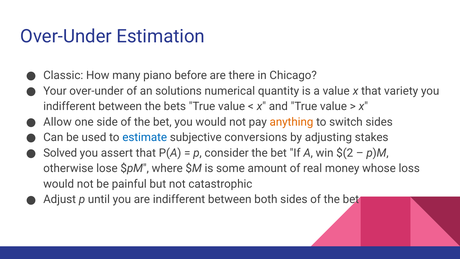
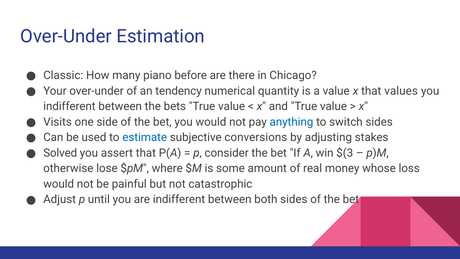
solutions: solutions -> tendency
variety: variety -> values
Allow: Allow -> Visits
anything colour: orange -> blue
$(2: $(2 -> $(3
